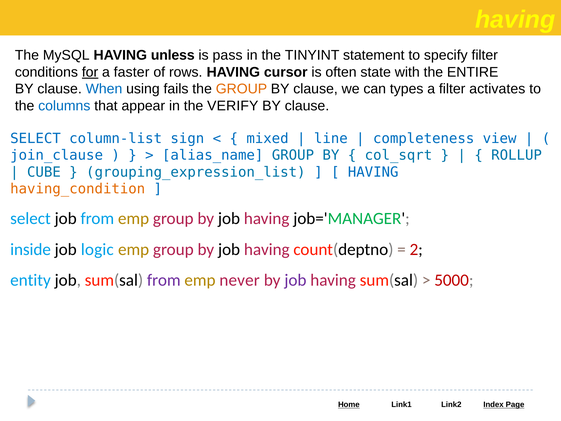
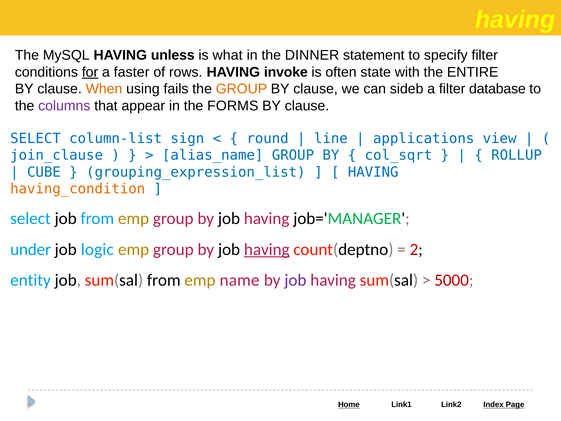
pass: pass -> what
TINYINT: TINYINT -> DINNER
cursor: cursor -> invoke
When colour: blue -> orange
types: types -> sideb
activates: activates -> database
columns colour: blue -> purple
VERIFY: VERIFY -> FORMS
mixed: mixed -> round
completeness: completeness -> applications
inside: inside -> under
having at (267, 249) underline: none -> present
from at (164, 280) colour: purple -> black
never: never -> name
